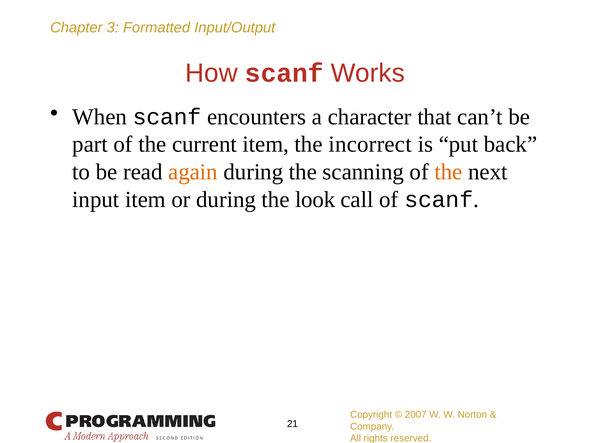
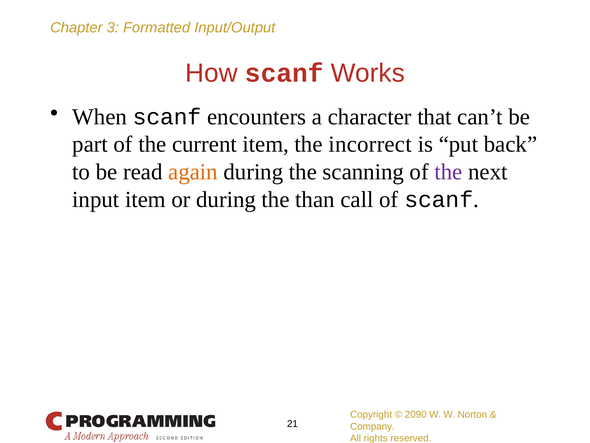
the at (448, 172) colour: orange -> purple
look: look -> than
2007: 2007 -> 2090
